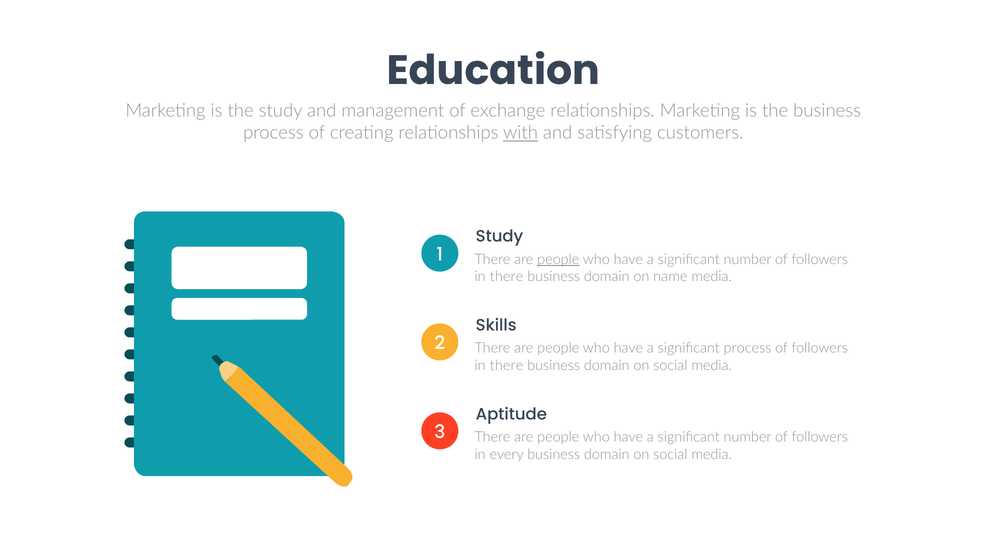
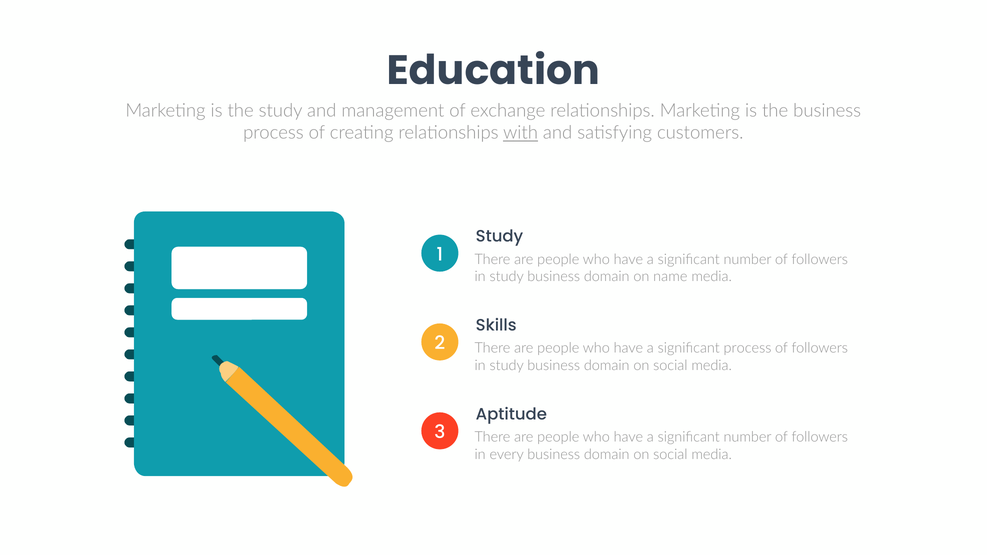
people at (558, 260) underline: present -> none
there at (507, 277): there -> study
there at (507, 366): there -> study
